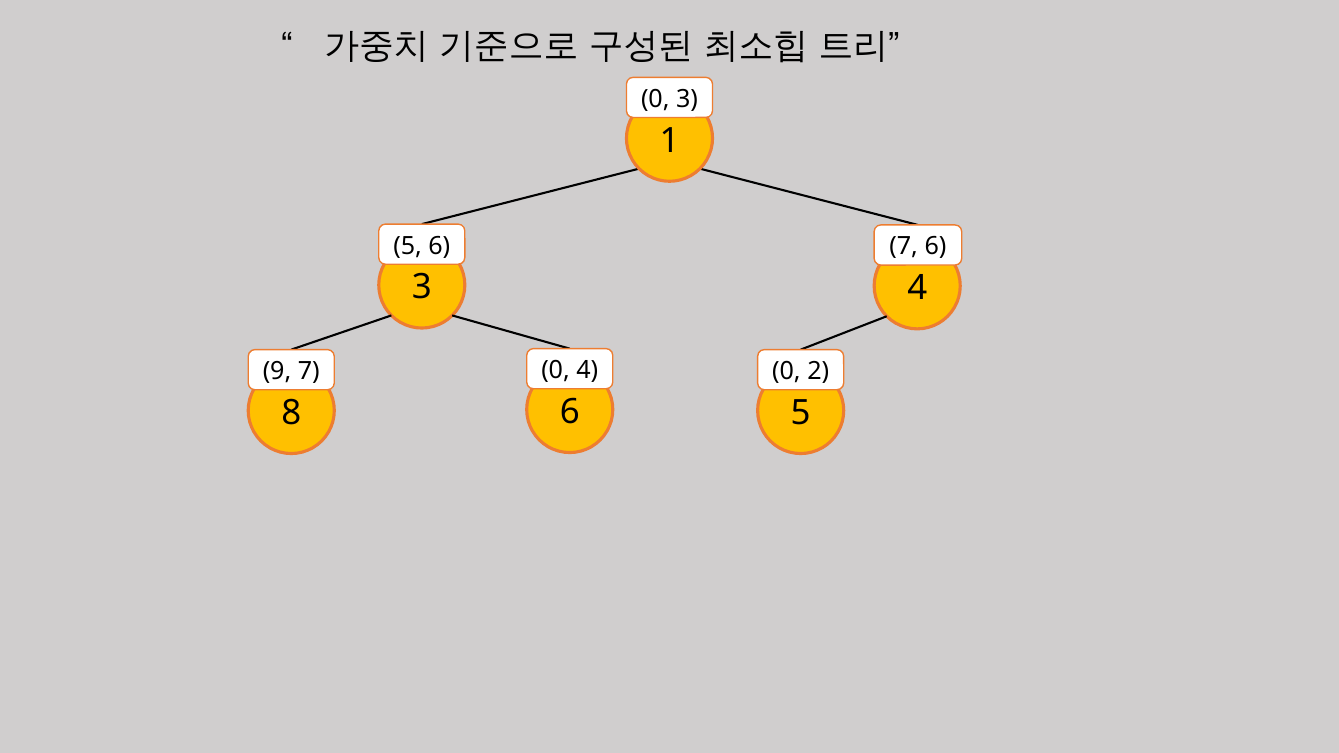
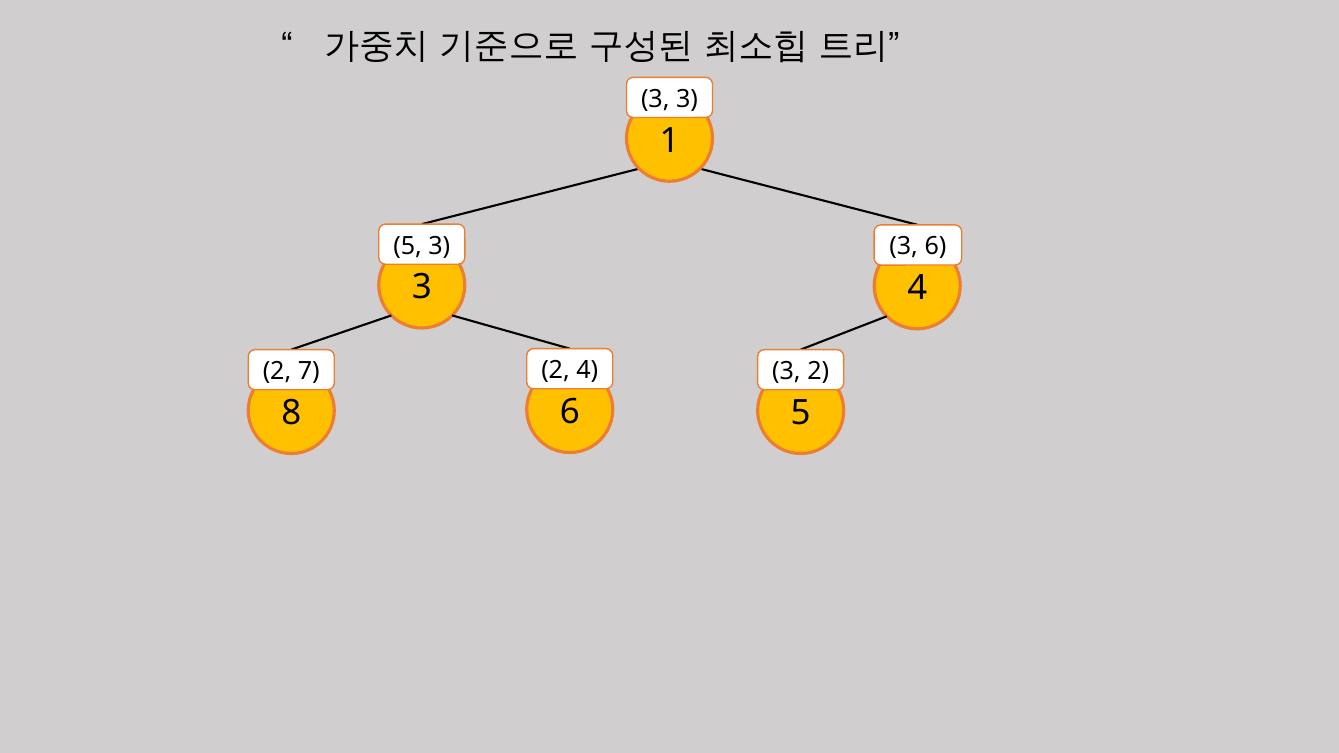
0 at (655, 99): 0 -> 3
6 at (439, 246): 6 -> 3
7 at (904, 247): 7 -> 3
0 at (556, 370): 0 -> 2
9 at (277, 371): 9 -> 2
0 at (786, 371): 0 -> 3
